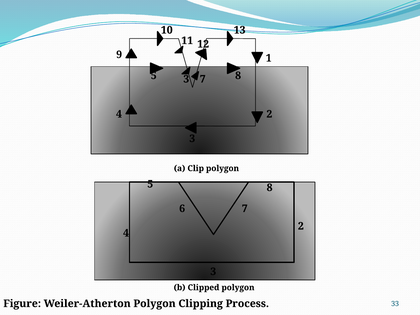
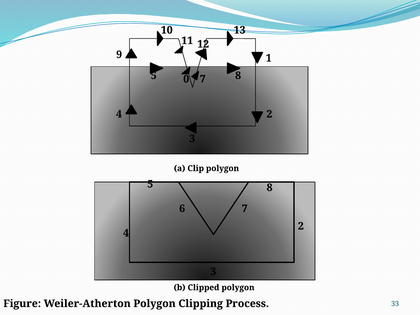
5 3: 3 -> 0
